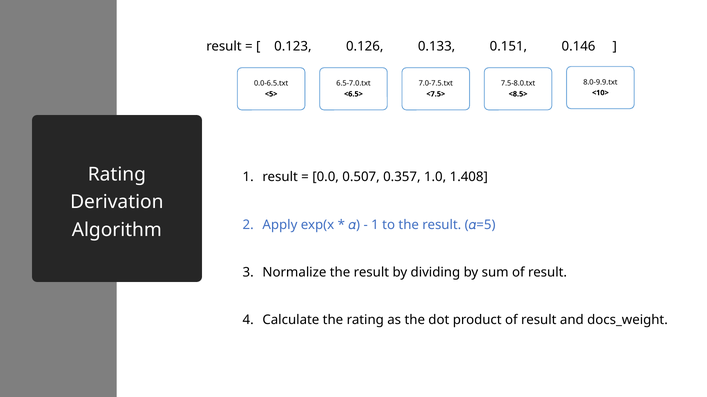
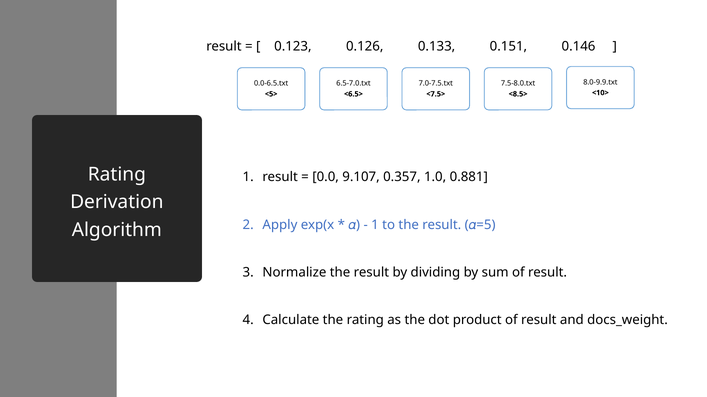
0.507: 0.507 -> 9.107
1.408: 1.408 -> 0.881
